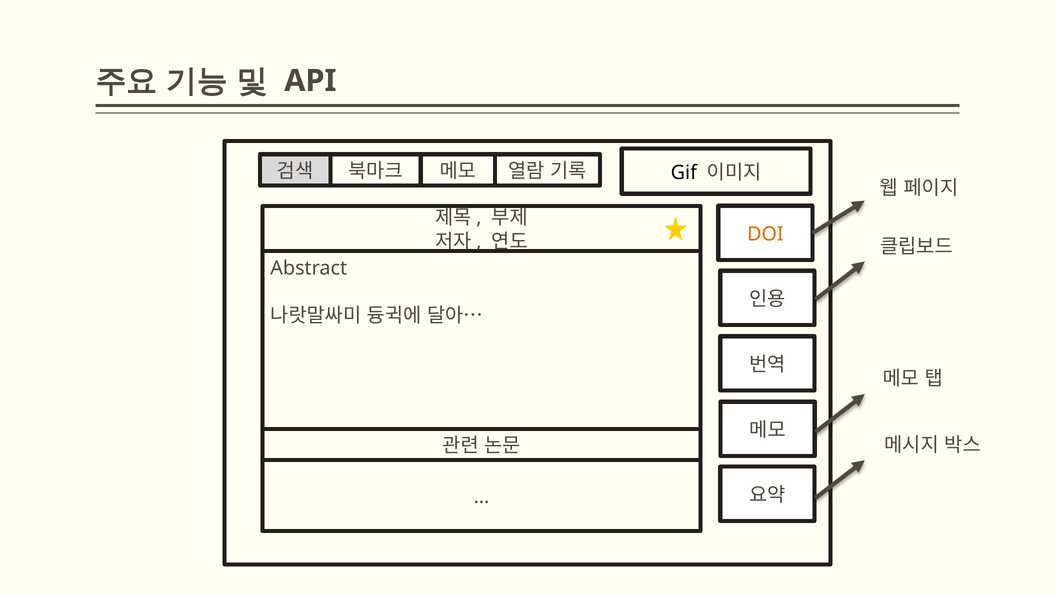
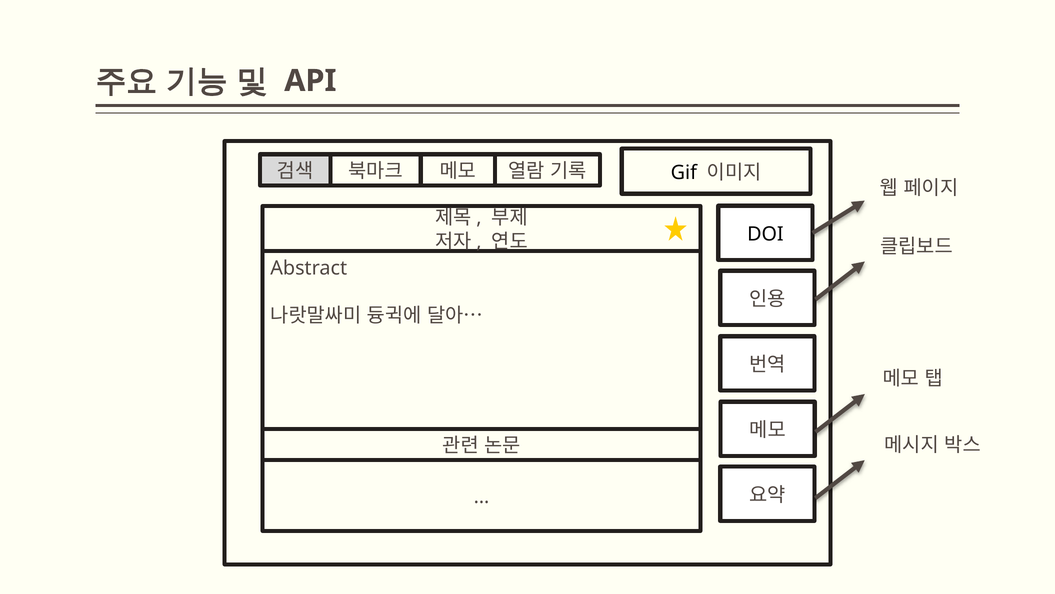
DOI colour: orange -> black
